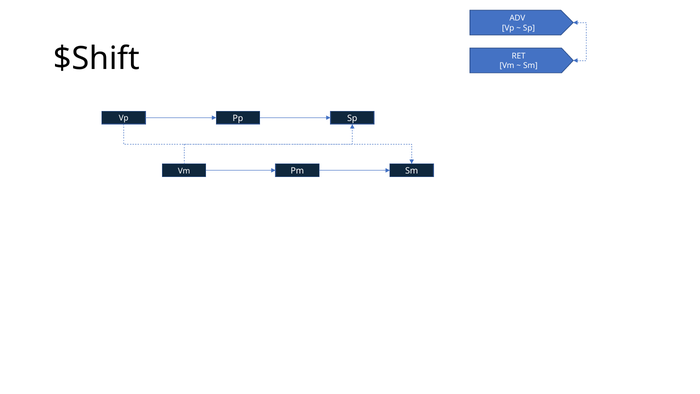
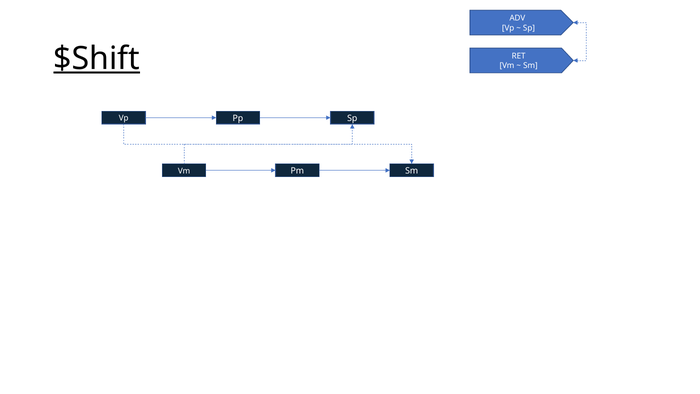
$Shift underline: none -> present
